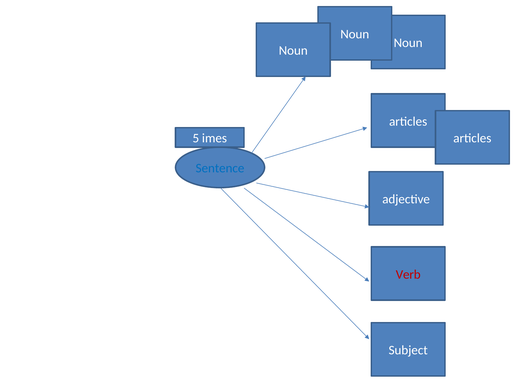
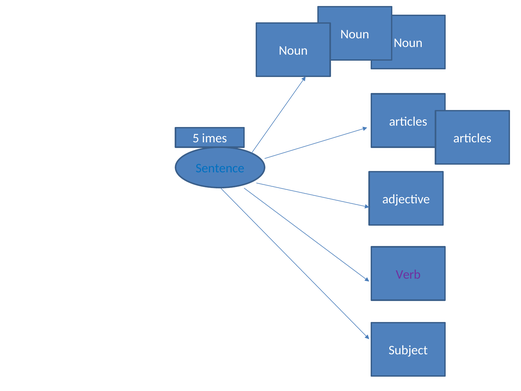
Verb colour: red -> purple
